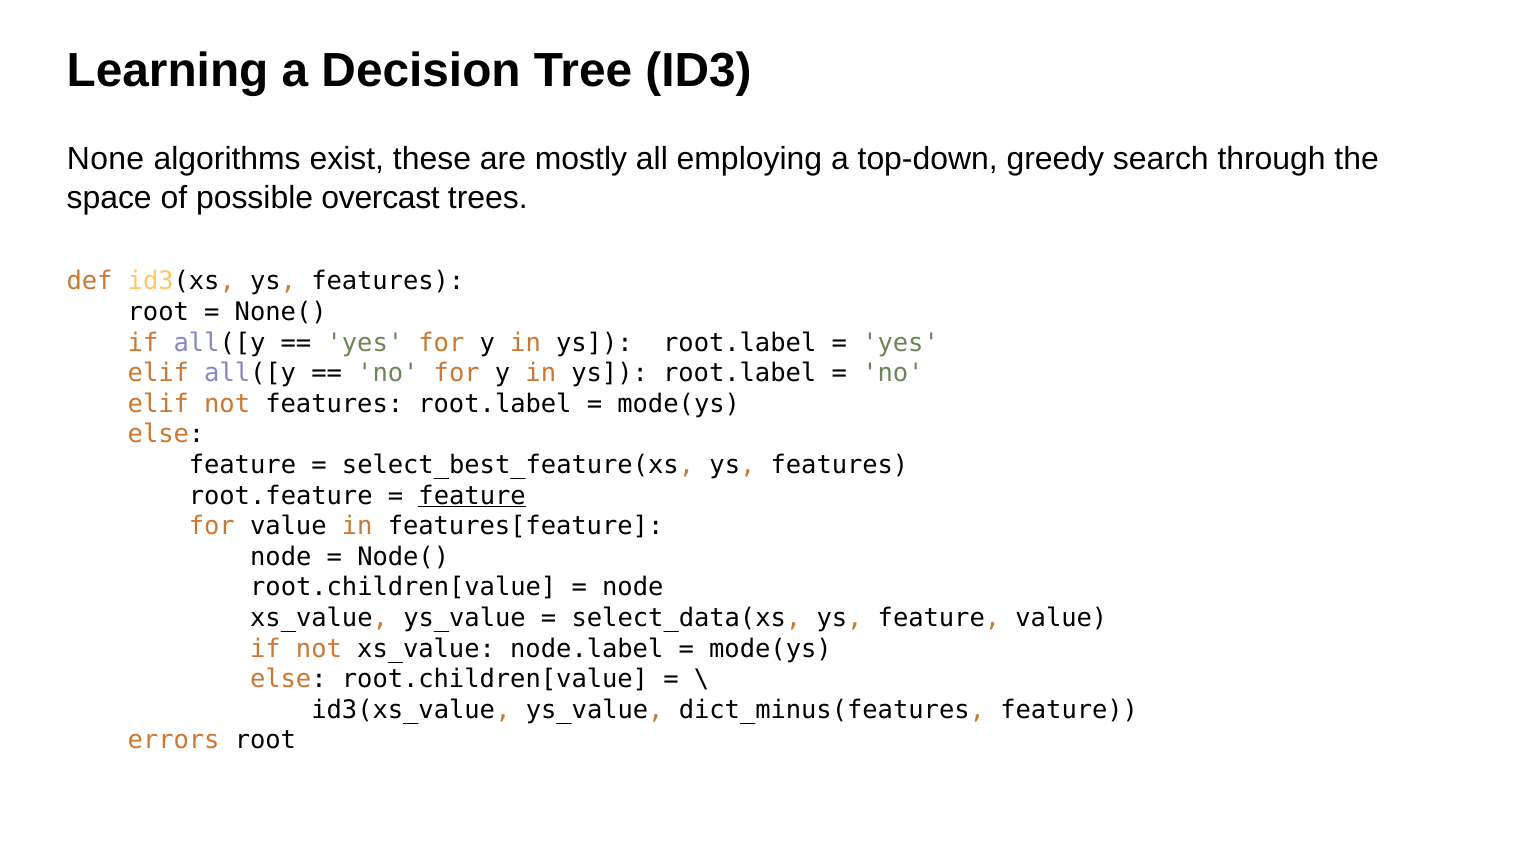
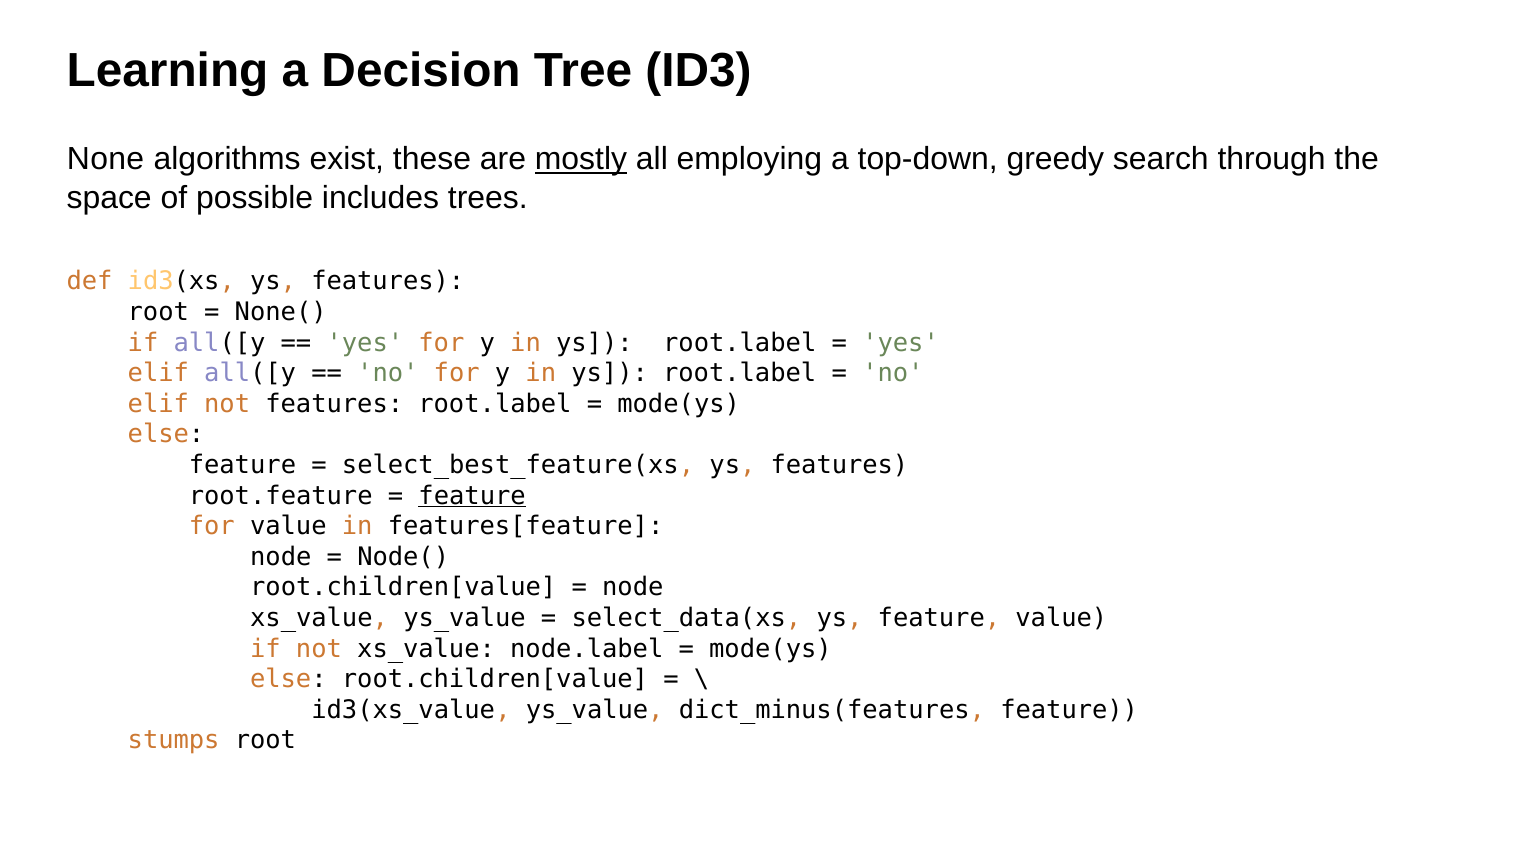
mostly underline: none -> present
overcast: overcast -> includes
errors: errors -> stumps
